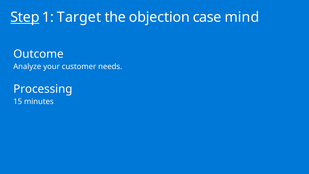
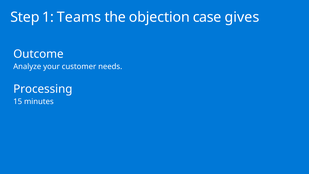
Step underline: present -> none
Target: Target -> Teams
mind: mind -> gives
